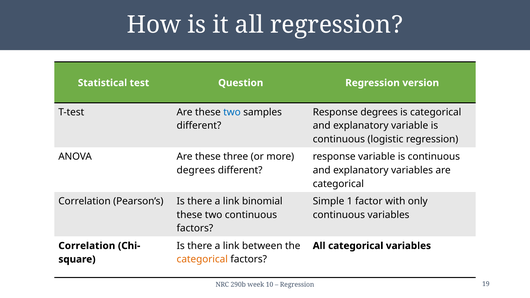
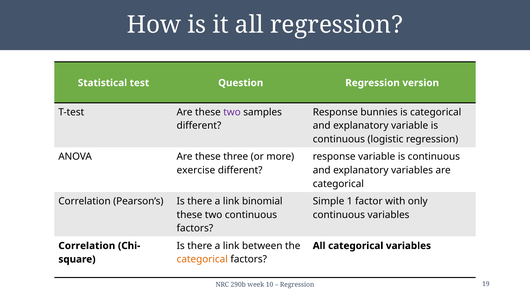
two at (232, 112) colour: blue -> purple
Response degrees: degrees -> bunnies
degrees at (196, 170): degrees -> exercise
